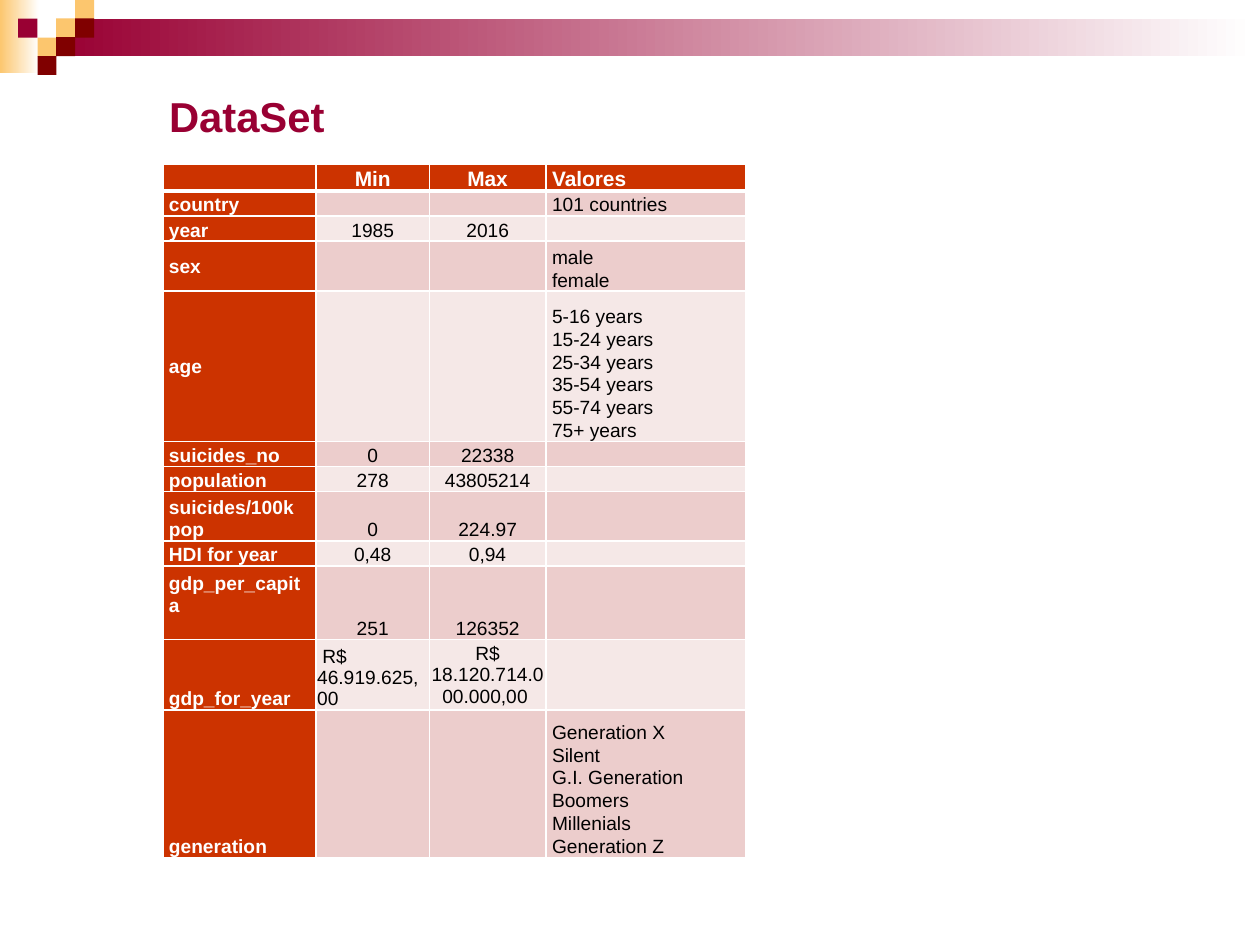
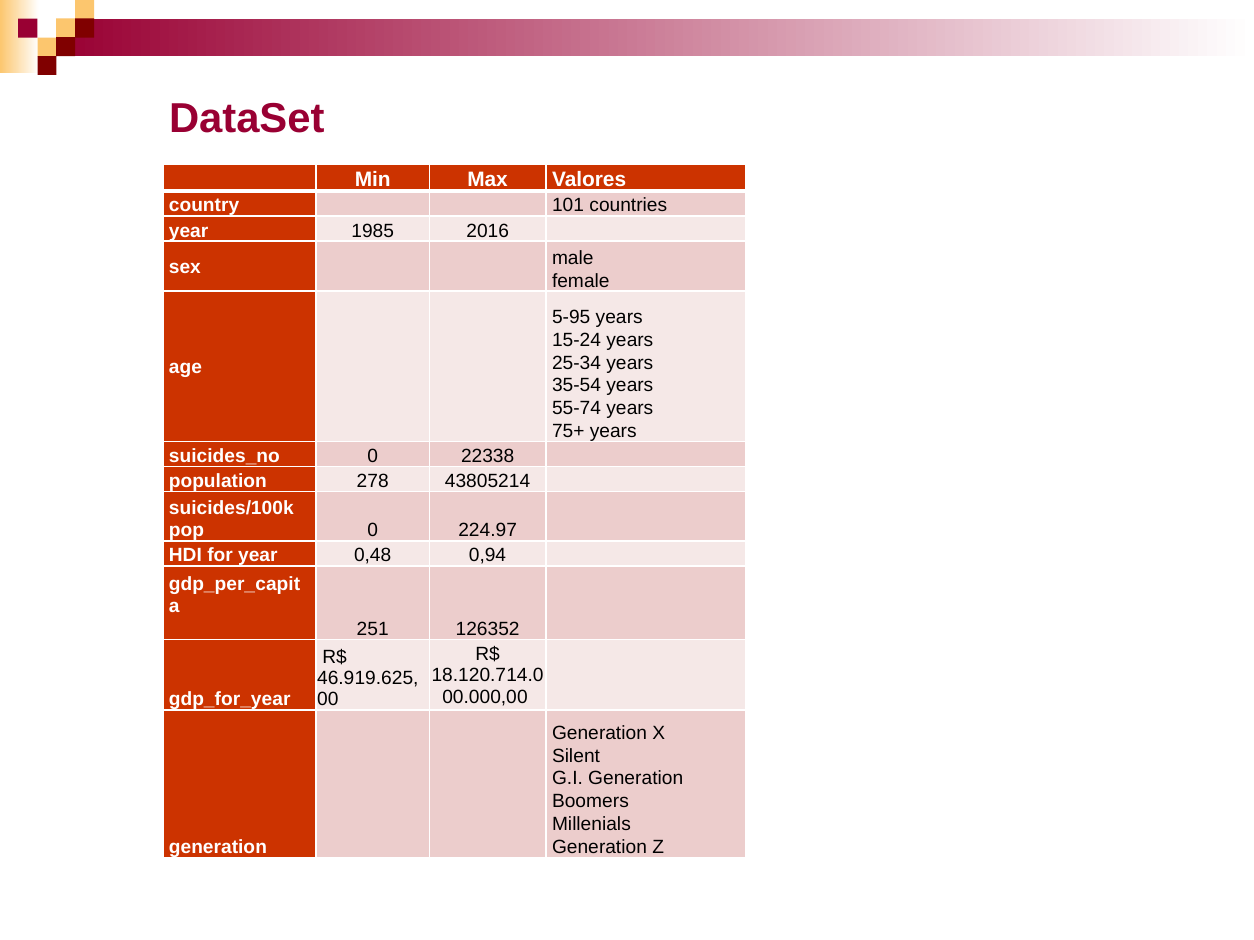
5-16: 5-16 -> 5-95
